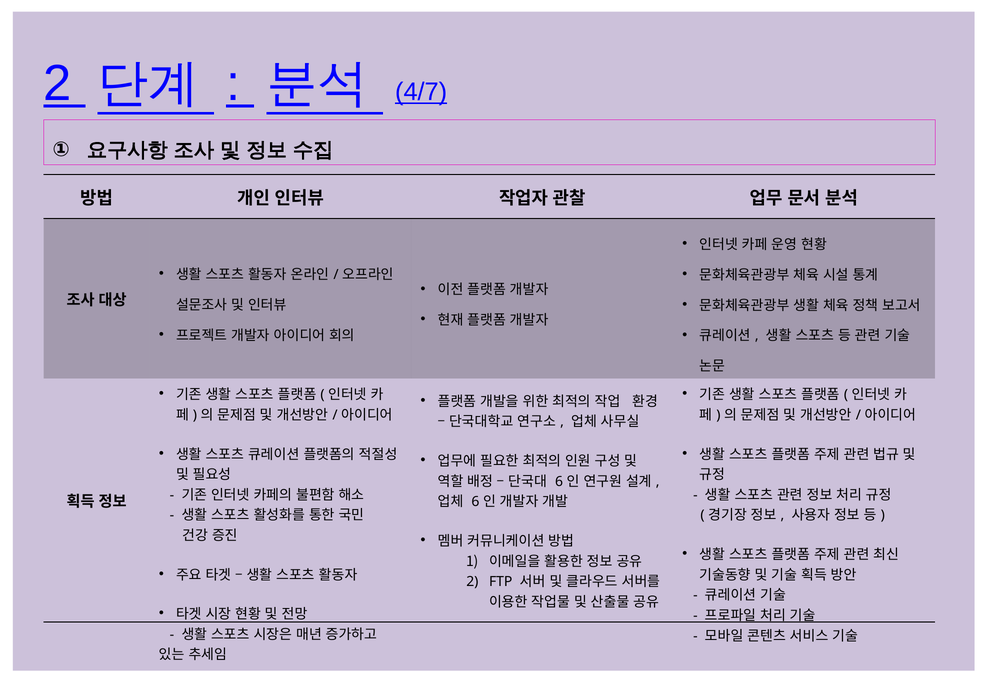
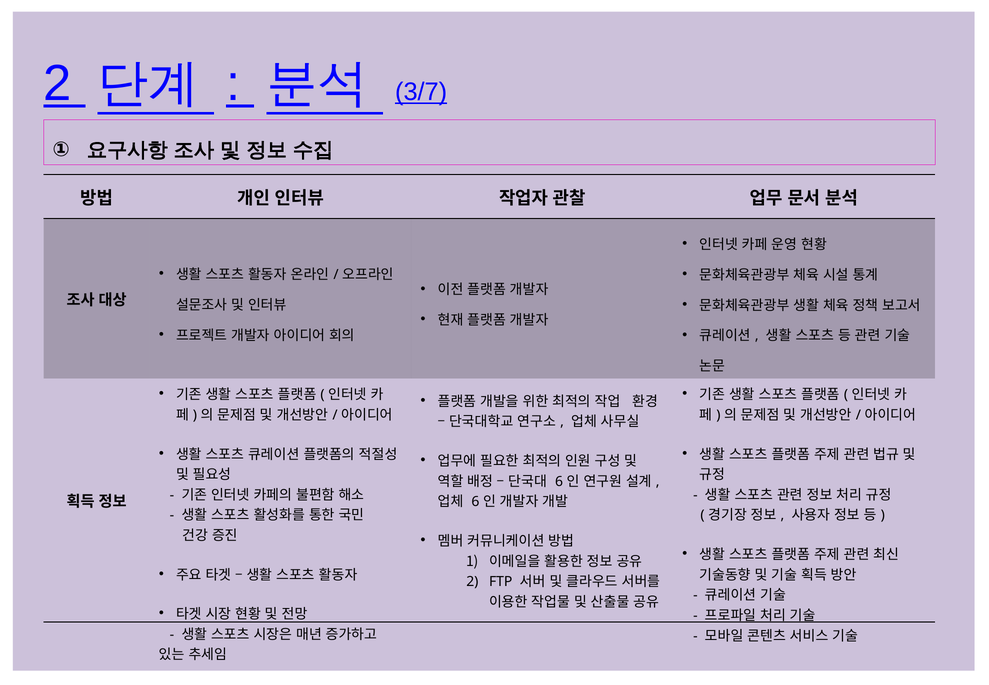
4/7: 4/7 -> 3/7
